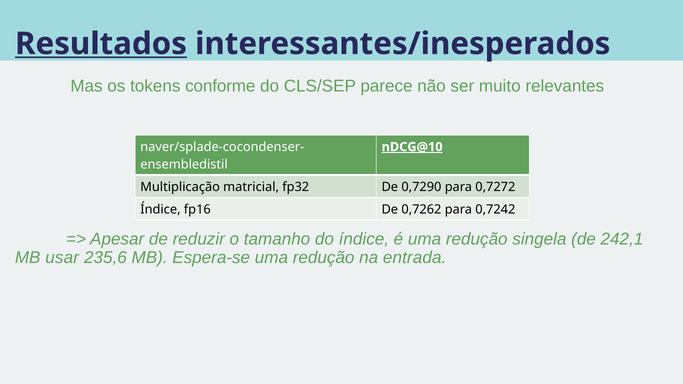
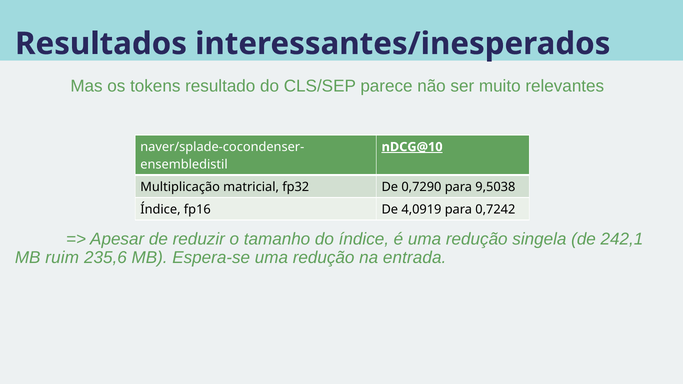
Resultados underline: present -> none
conforme: conforme -> resultado
0,7272: 0,7272 -> 9,5038
0,7262: 0,7262 -> 4,0919
usar: usar -> ruim
